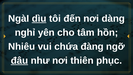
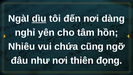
đàng: đàng -> cũng
đâu underline: present -> none
phục: phục -> đọng
